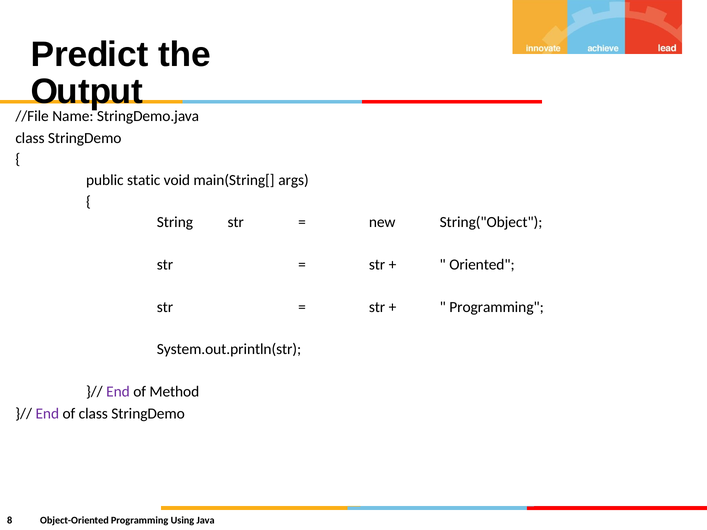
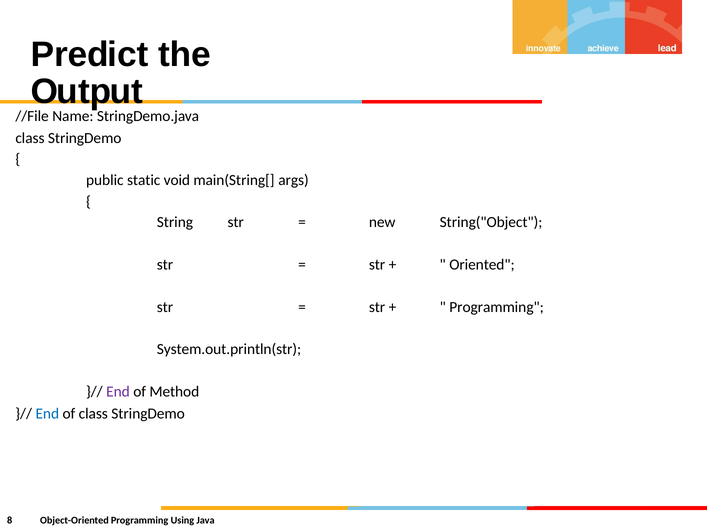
End at (47, 414) colour: purple -> blue
